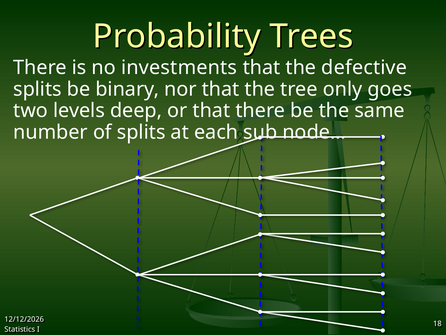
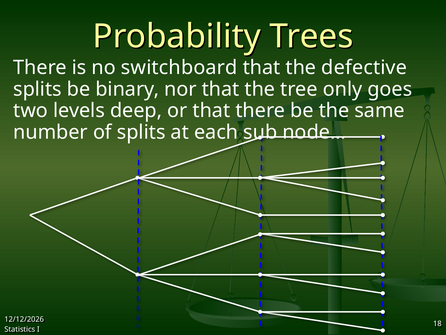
investments: investments -> switchboard
